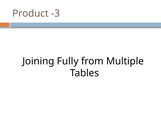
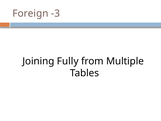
Product: Product -> Foreign
